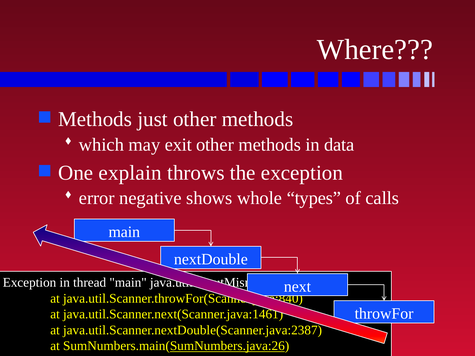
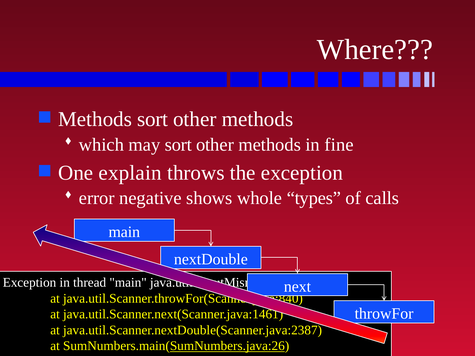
Methods just: just -> sort
may exit: exit -> sort
data: data -> fine
